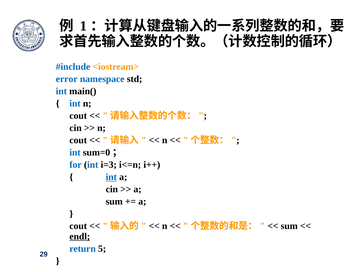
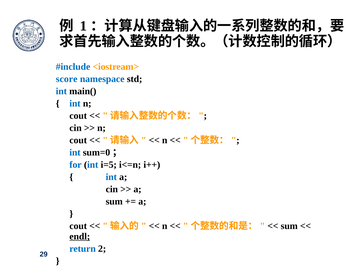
error: error -> score
i=3: i=3 -> i=5
int at (111, 177) underline: present -> none
5: 5 -> 2
